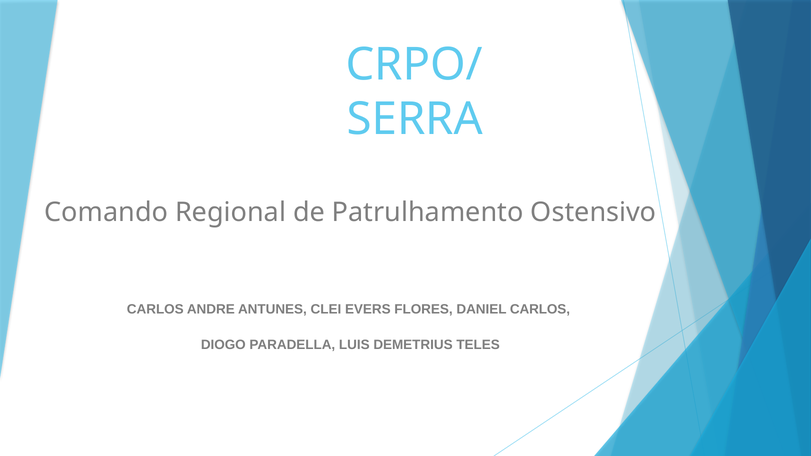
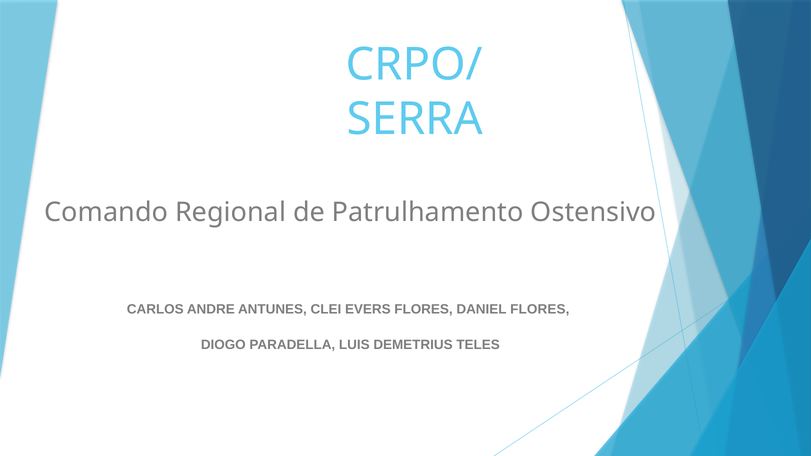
DANIEL CARLOS: CARLOS -> FLORES
